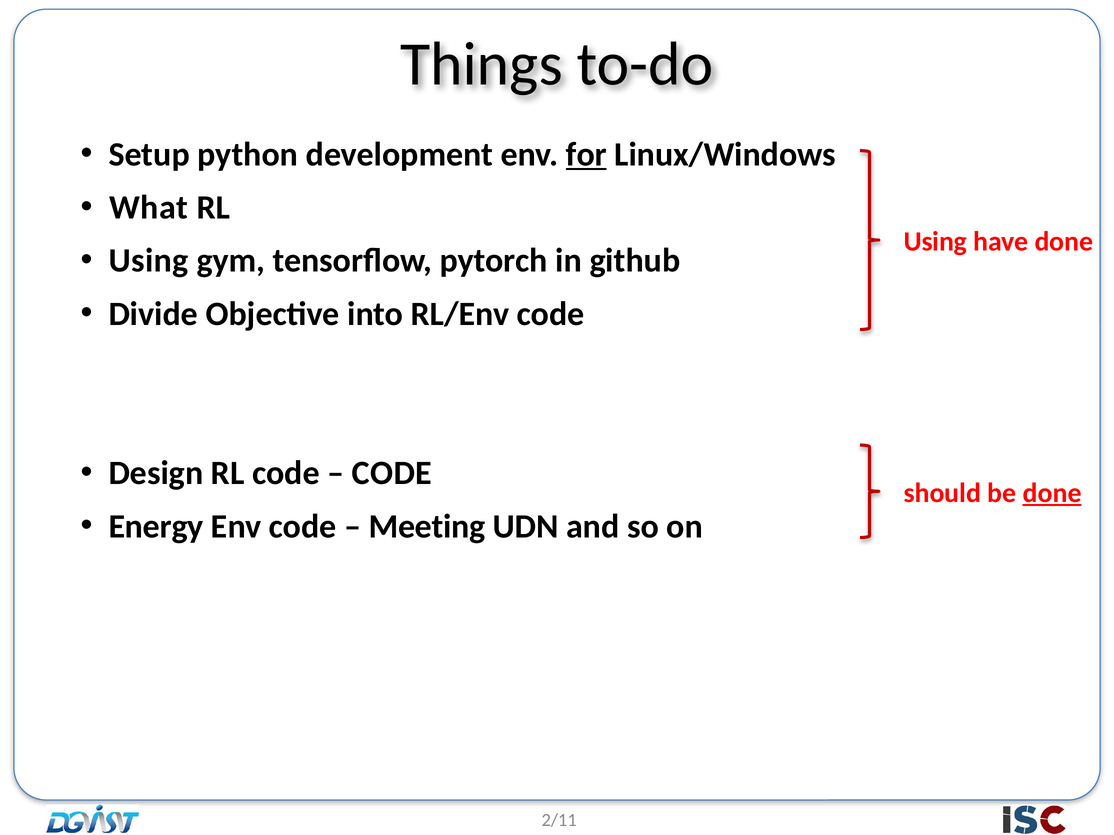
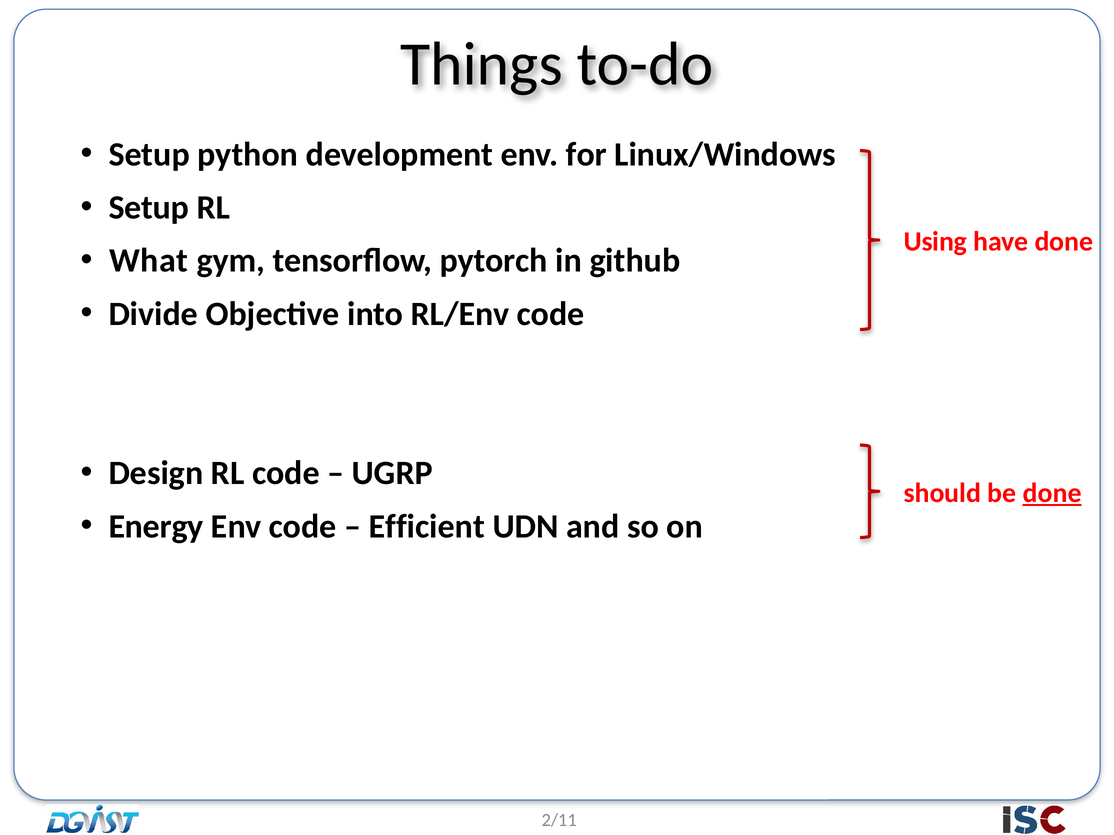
for underline: present -> none
What at (149, 208): What -> Setup
Using at (149, 261): Using -> What
CODE at (392, 473): CODE -> UGRP
Meeting: Meeting -> Efficient
